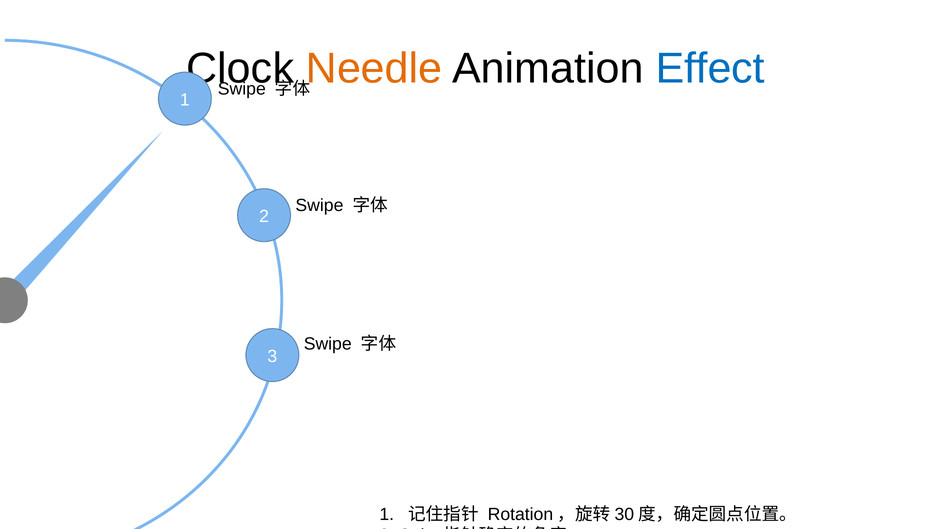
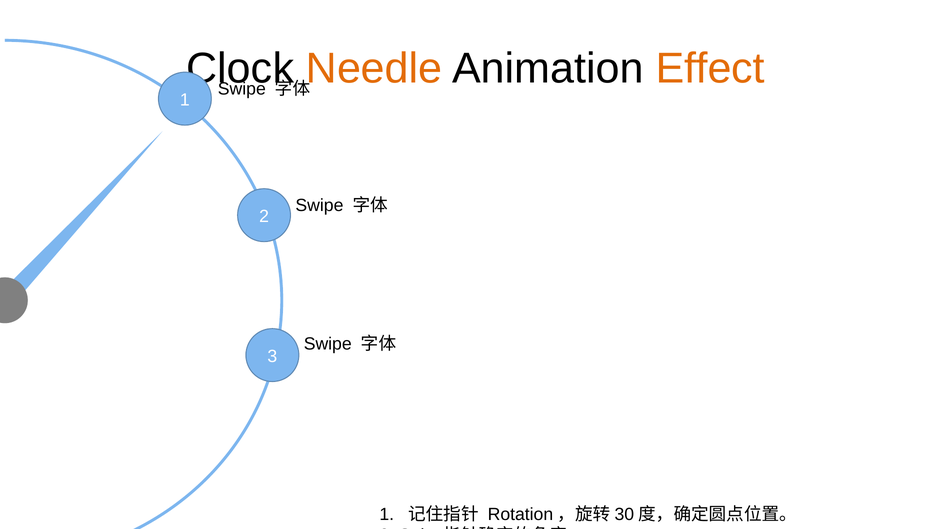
Effect colour: blue -> orange
